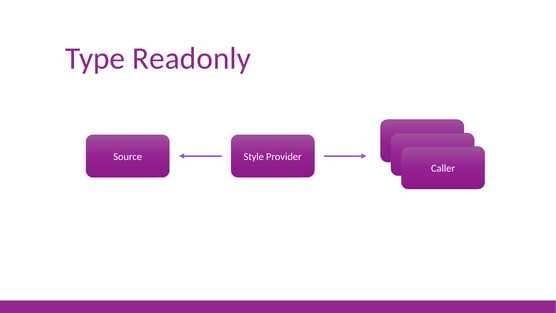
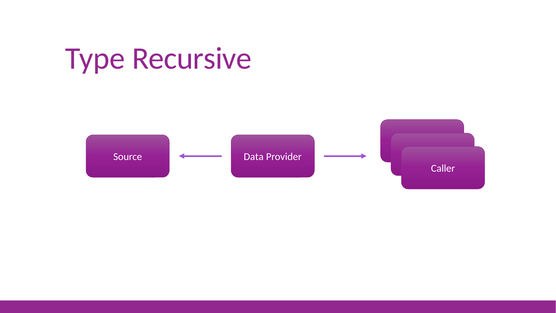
Readonly: Readonly -> Recursive
Style: Style -> Data
